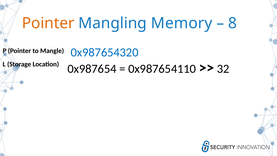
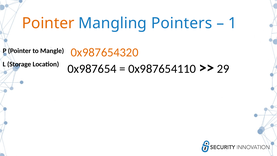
Memory: Memory -> Pointers
8: 8 -> 1
0x987654320 colour: blue -> orange
32: 32 -> 29
